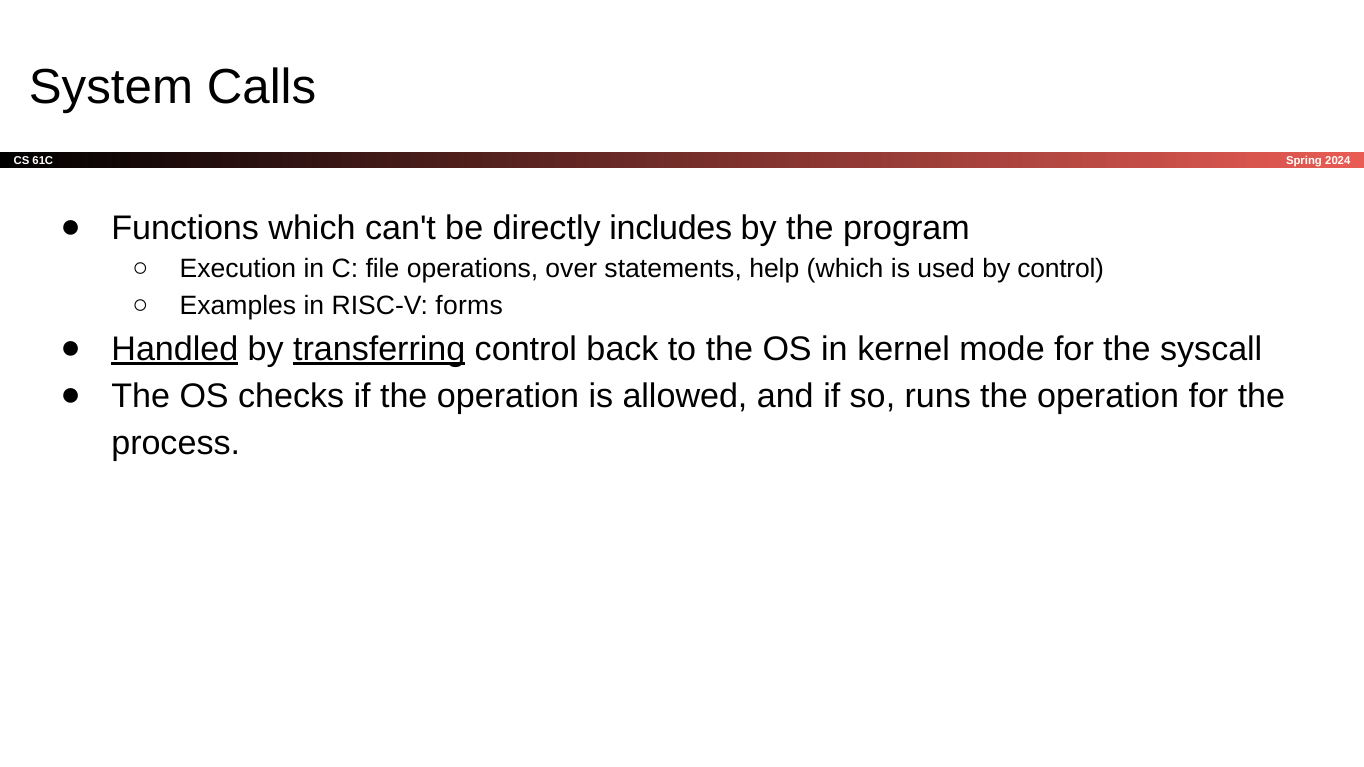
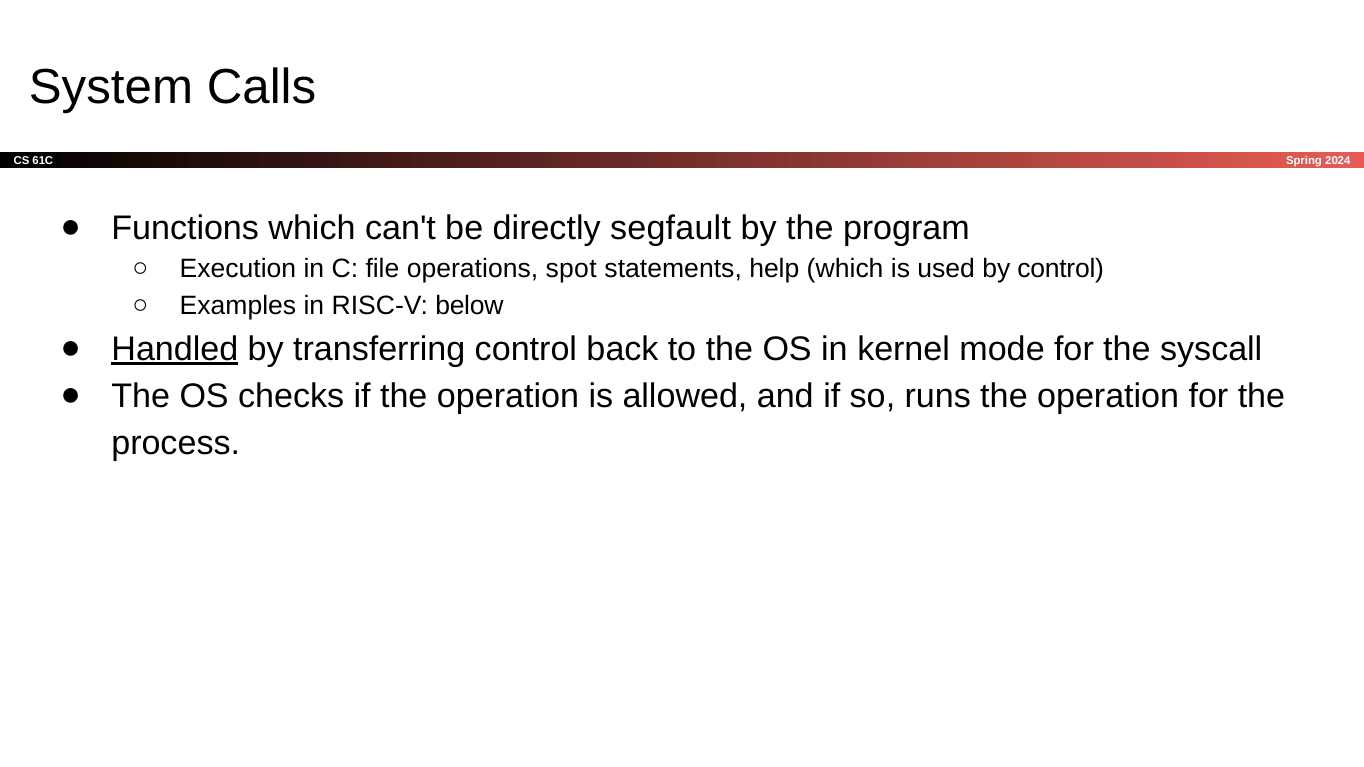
includes: includes -> segfault
over: over -> spot
forms: forms -> below
transferring underline: present -> none
